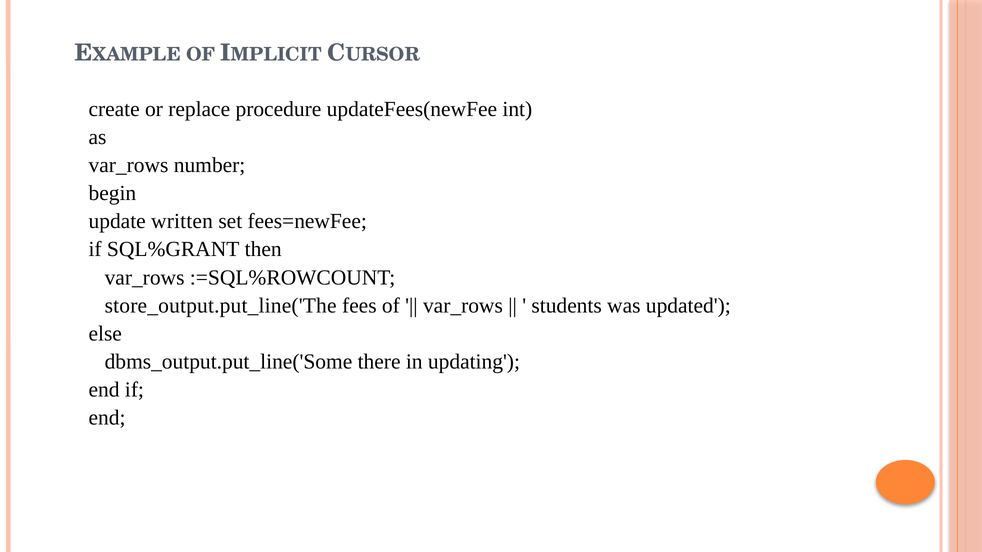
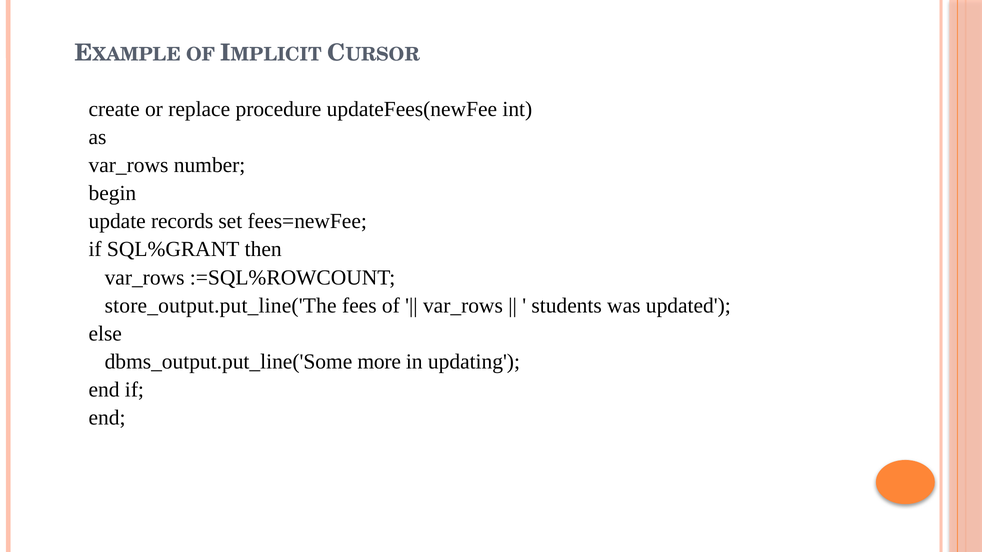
written: written -> records
there: there -> more
